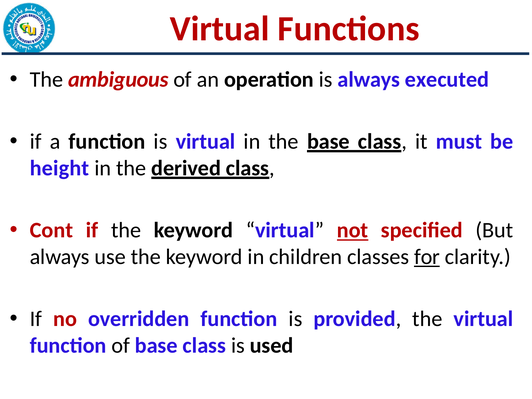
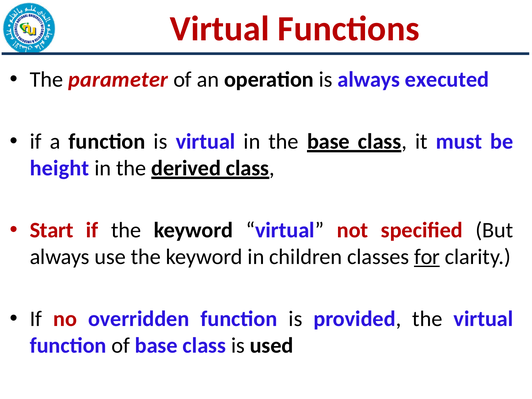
ambiguous: ambiguous -> parameter
Cont: Cont -> Start
not underline: present -> none
